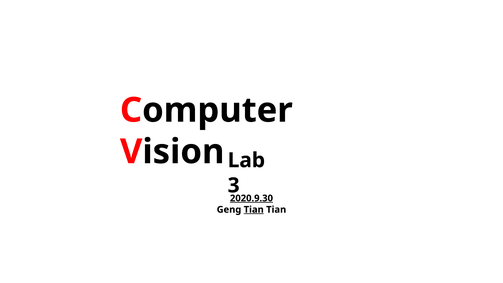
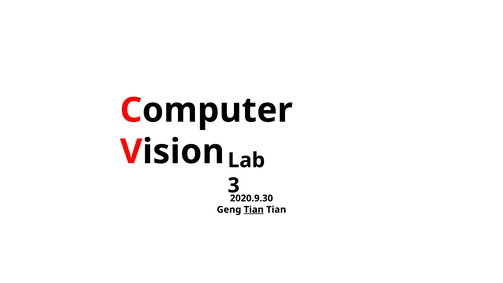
2020.9.30 underline: present -> none
